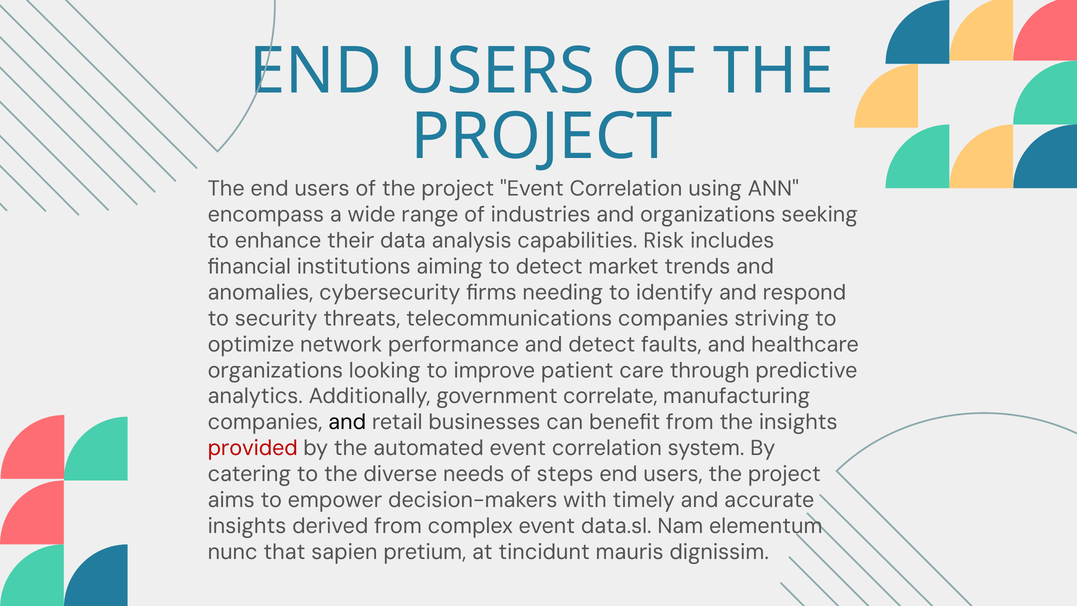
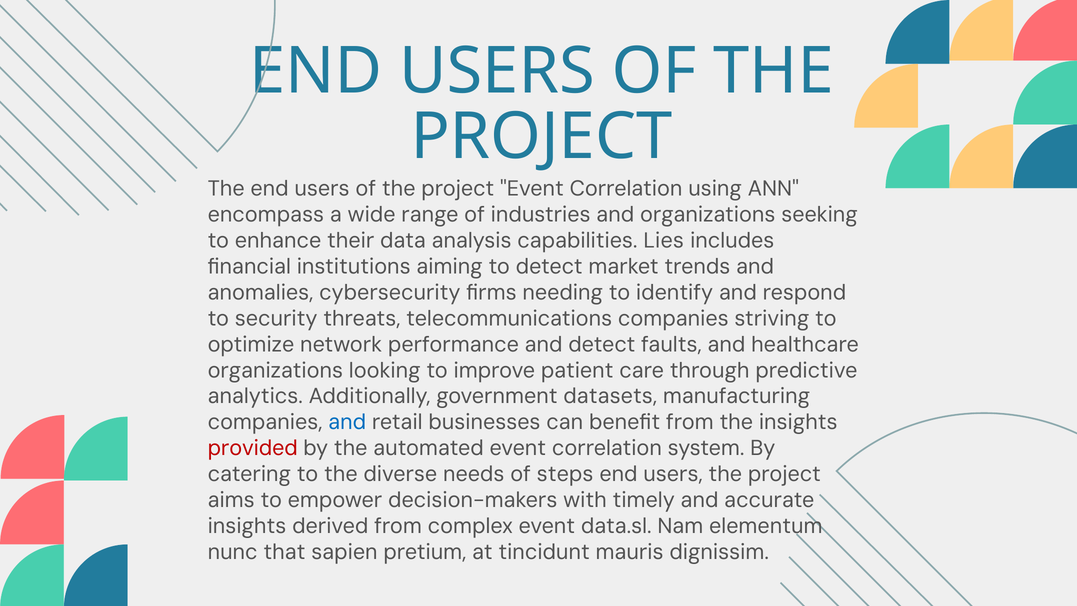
Risk: Risk -> Lies
correlate: correlate -> datasets
and at (347, 422) colour: black -> blue
